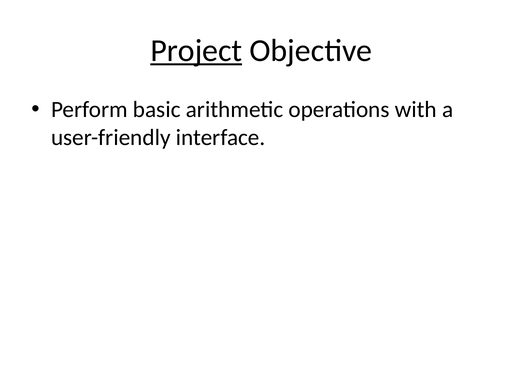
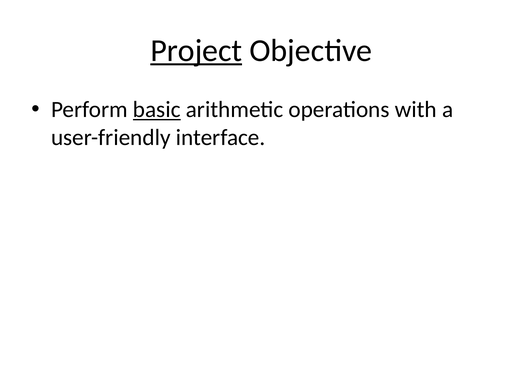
basic underline: none -> present
